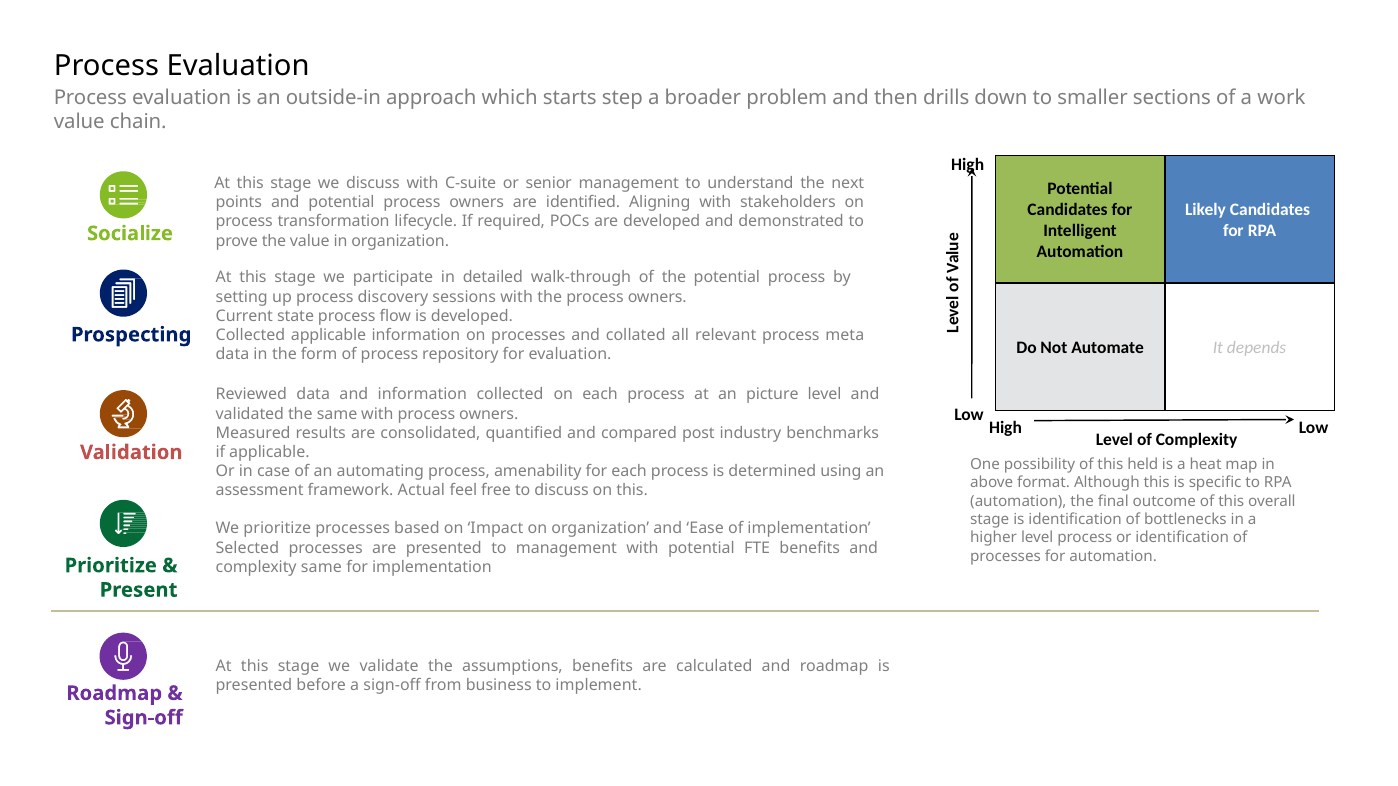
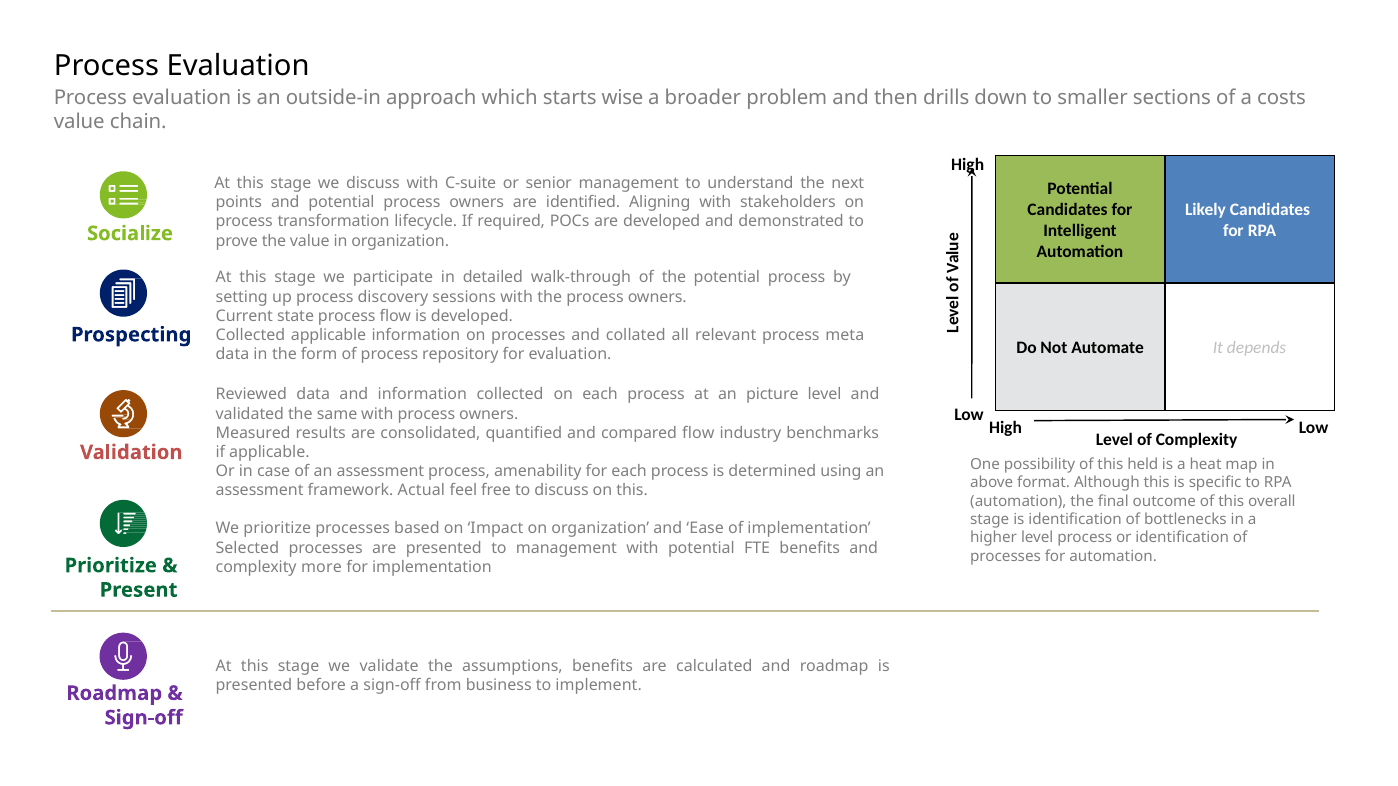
step: step -> wise
work: work -> costs
compared post: post -> flow
of an automating: automating -> assessment
complexity same: same -> more
